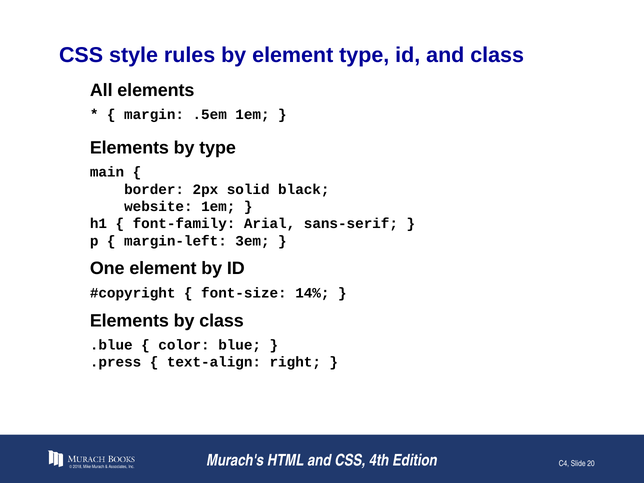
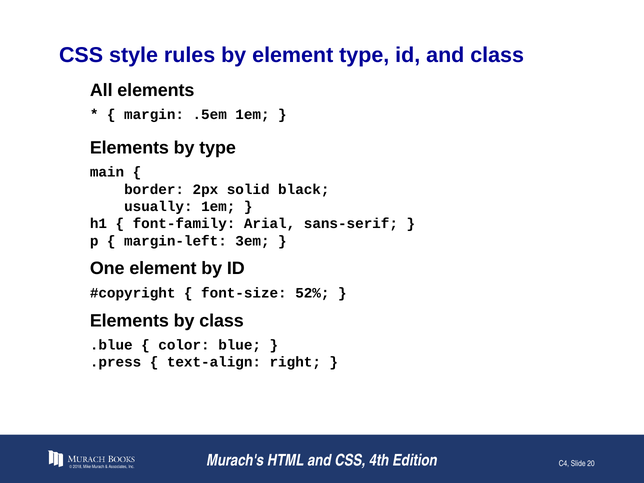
website: website -> usually
14%: 14% -> 52%
